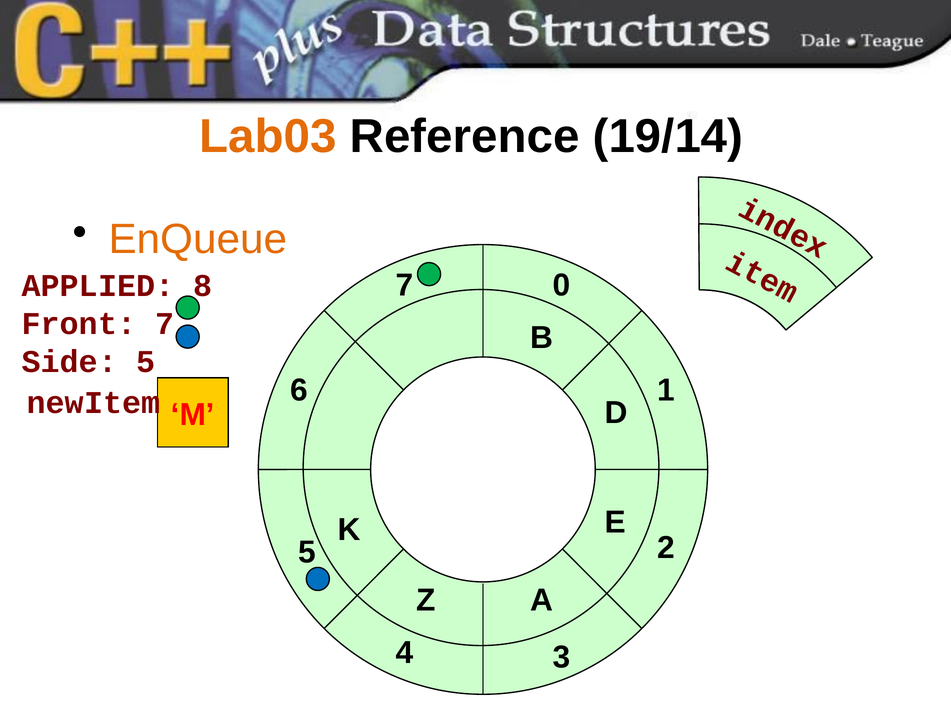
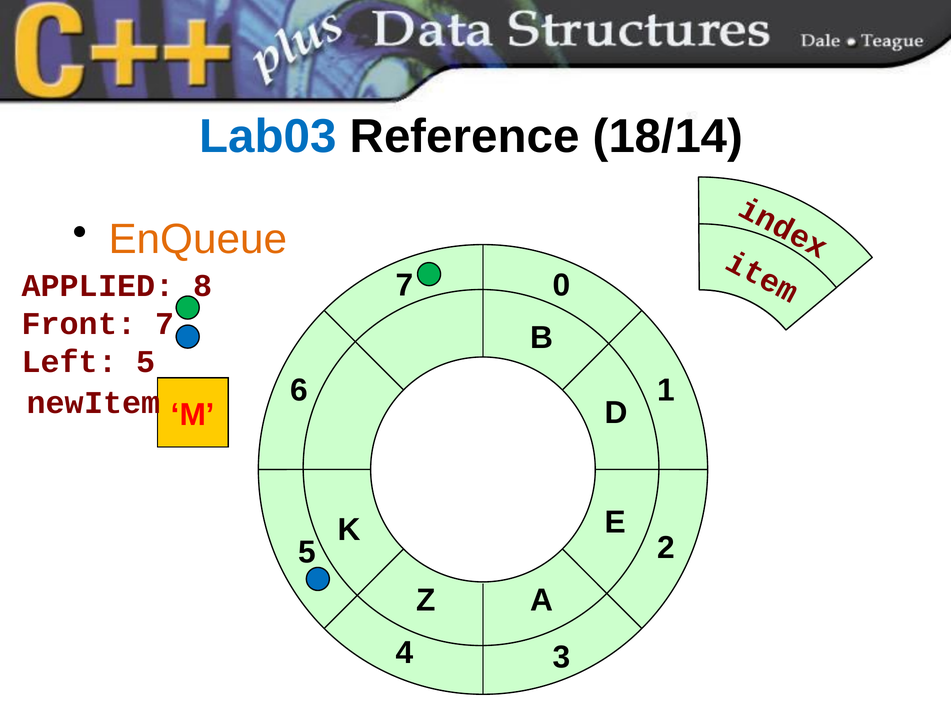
Lab03 colour: orange -> blue
19/14: 19/14 -> 18/14
Side: Side -> Left
